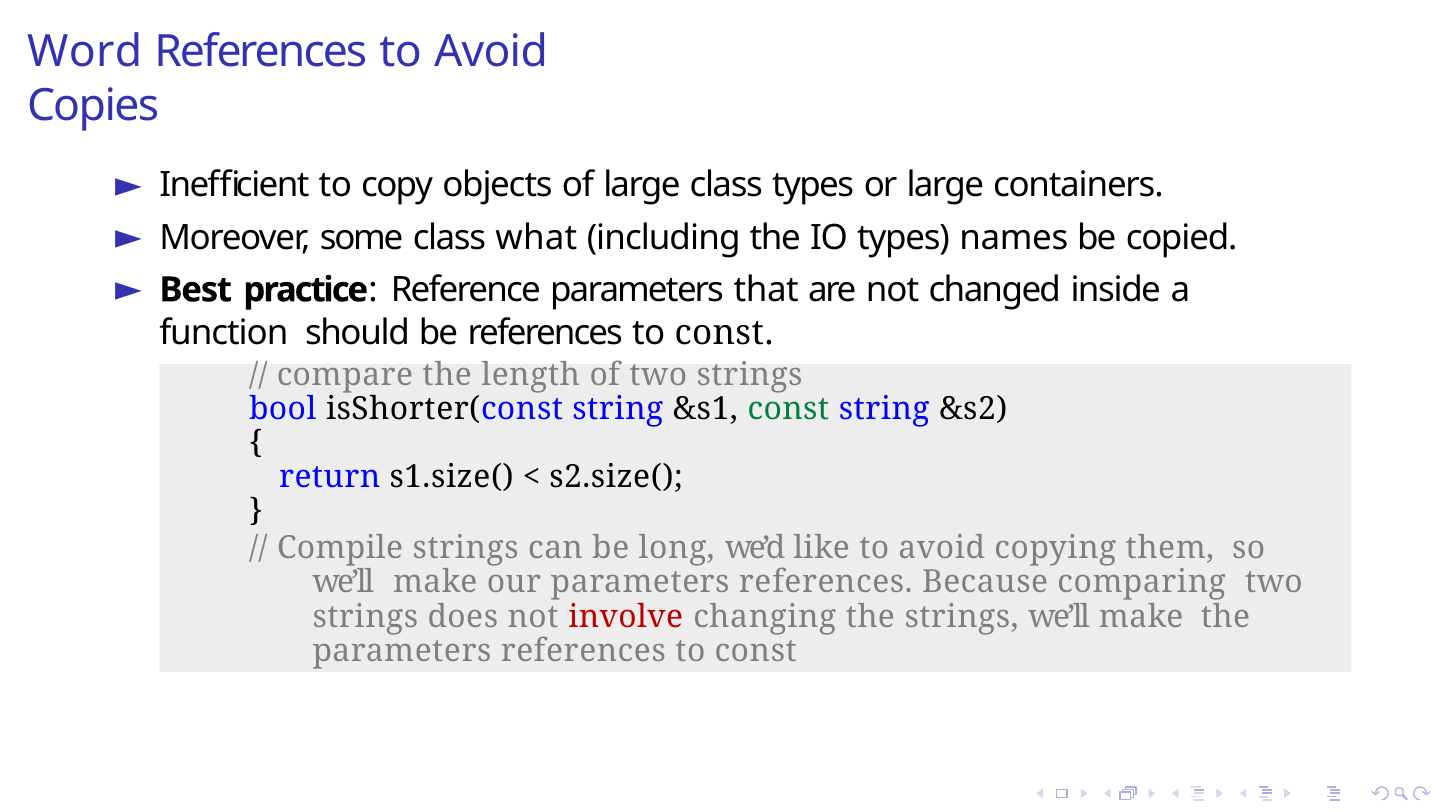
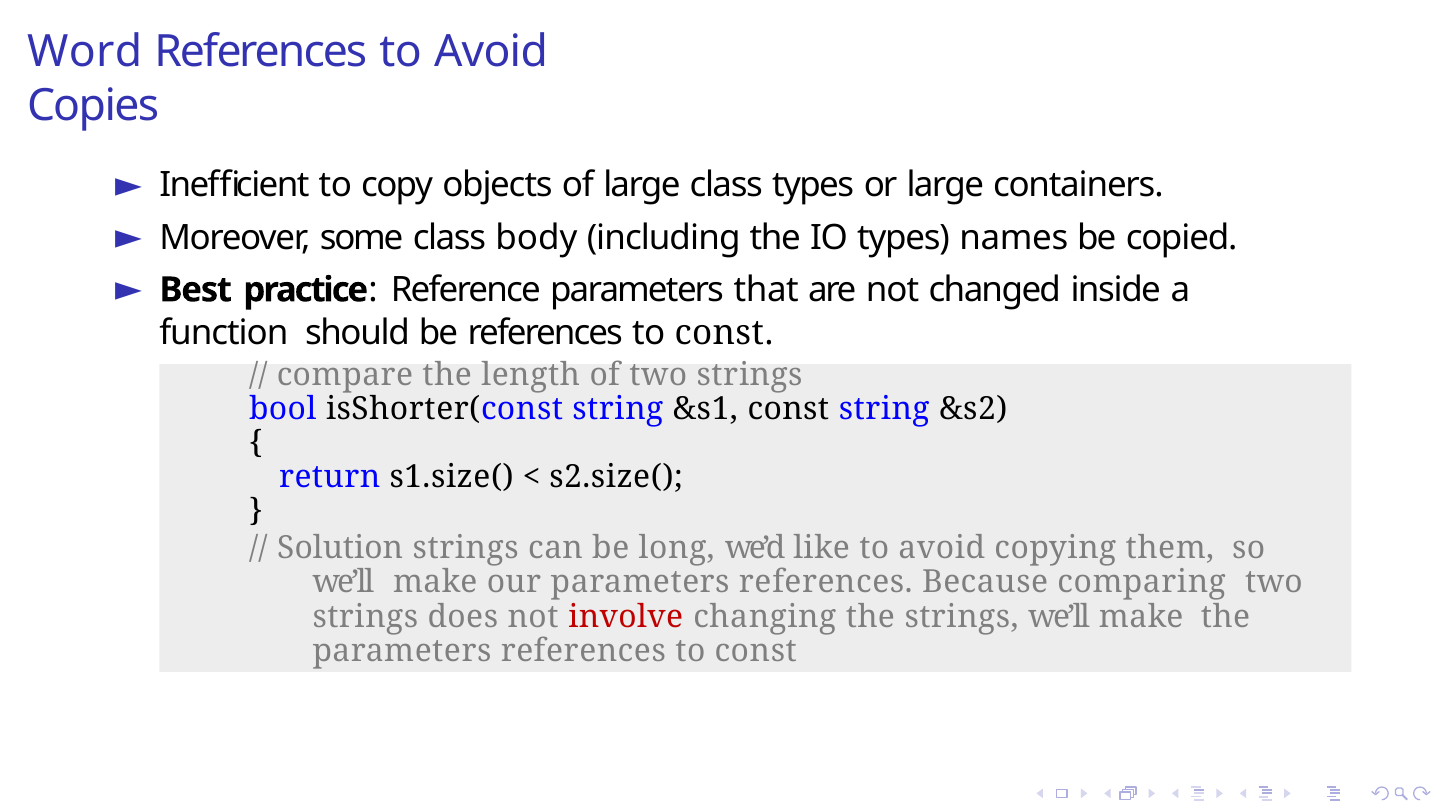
what: what -> body
const at (788, 409) colour: green -> black
Compile: Compile -> Solution
